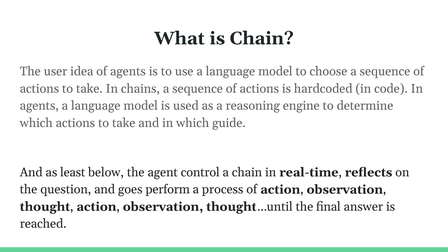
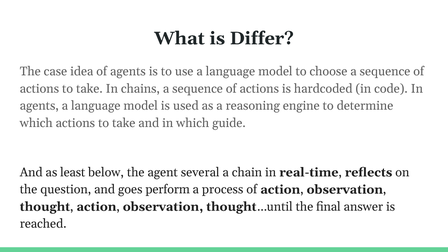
is Chain: Chain -> Differ
user: user -> case
control: control -> several
